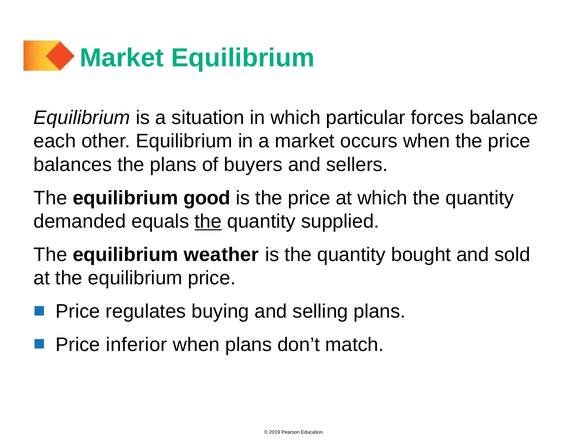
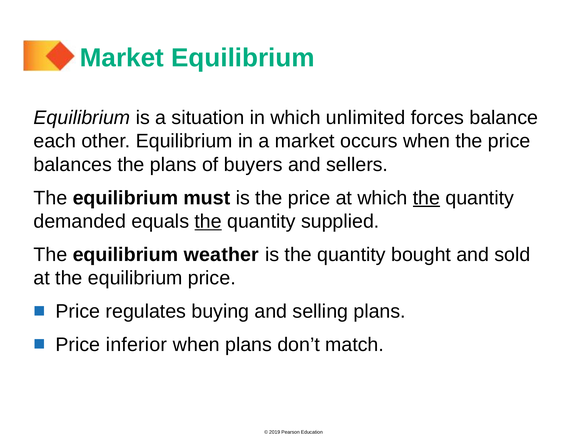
particular: particular -> unlimited
good: good -> must
the at (426, 198) underline: none -> present
